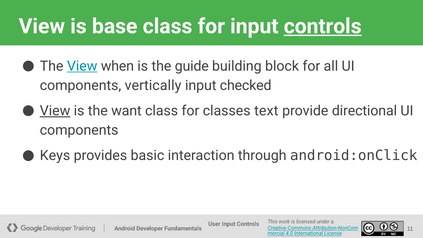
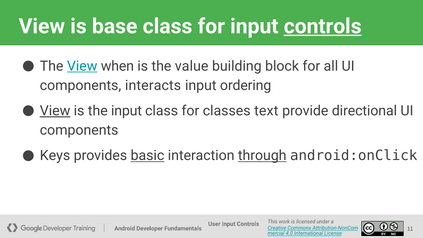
guide: guide -> value
vertically: vertically -> interacts
checked: checked -> ordering
the want: want -> input
basic underline: none -> present
through underline: none -> present
